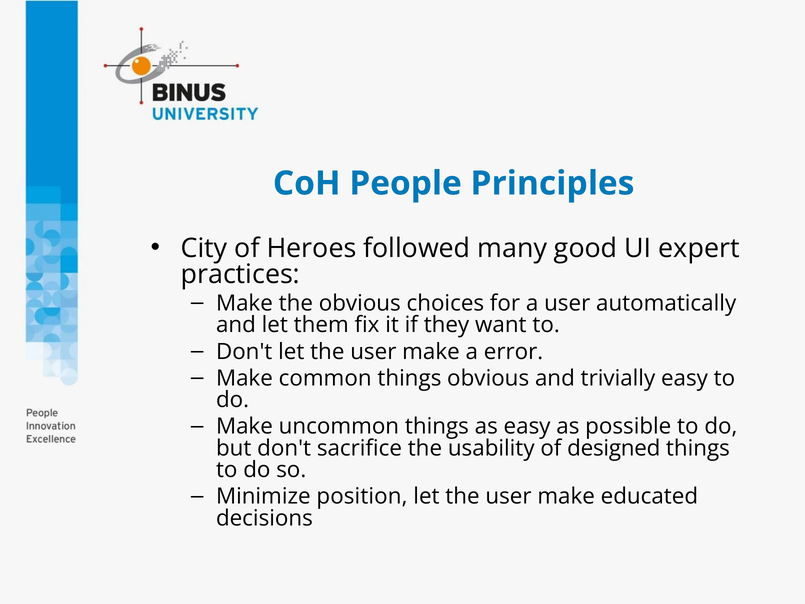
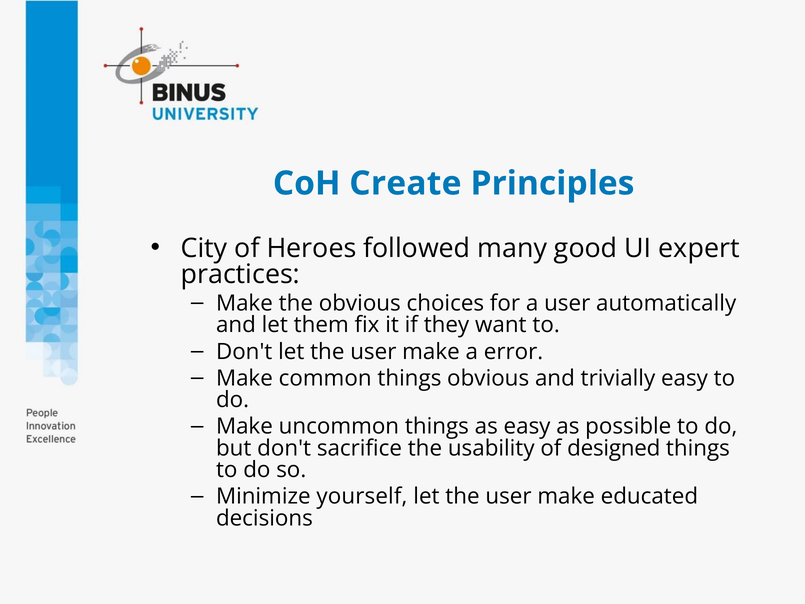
People: People -> Create
position: position -> yourself
